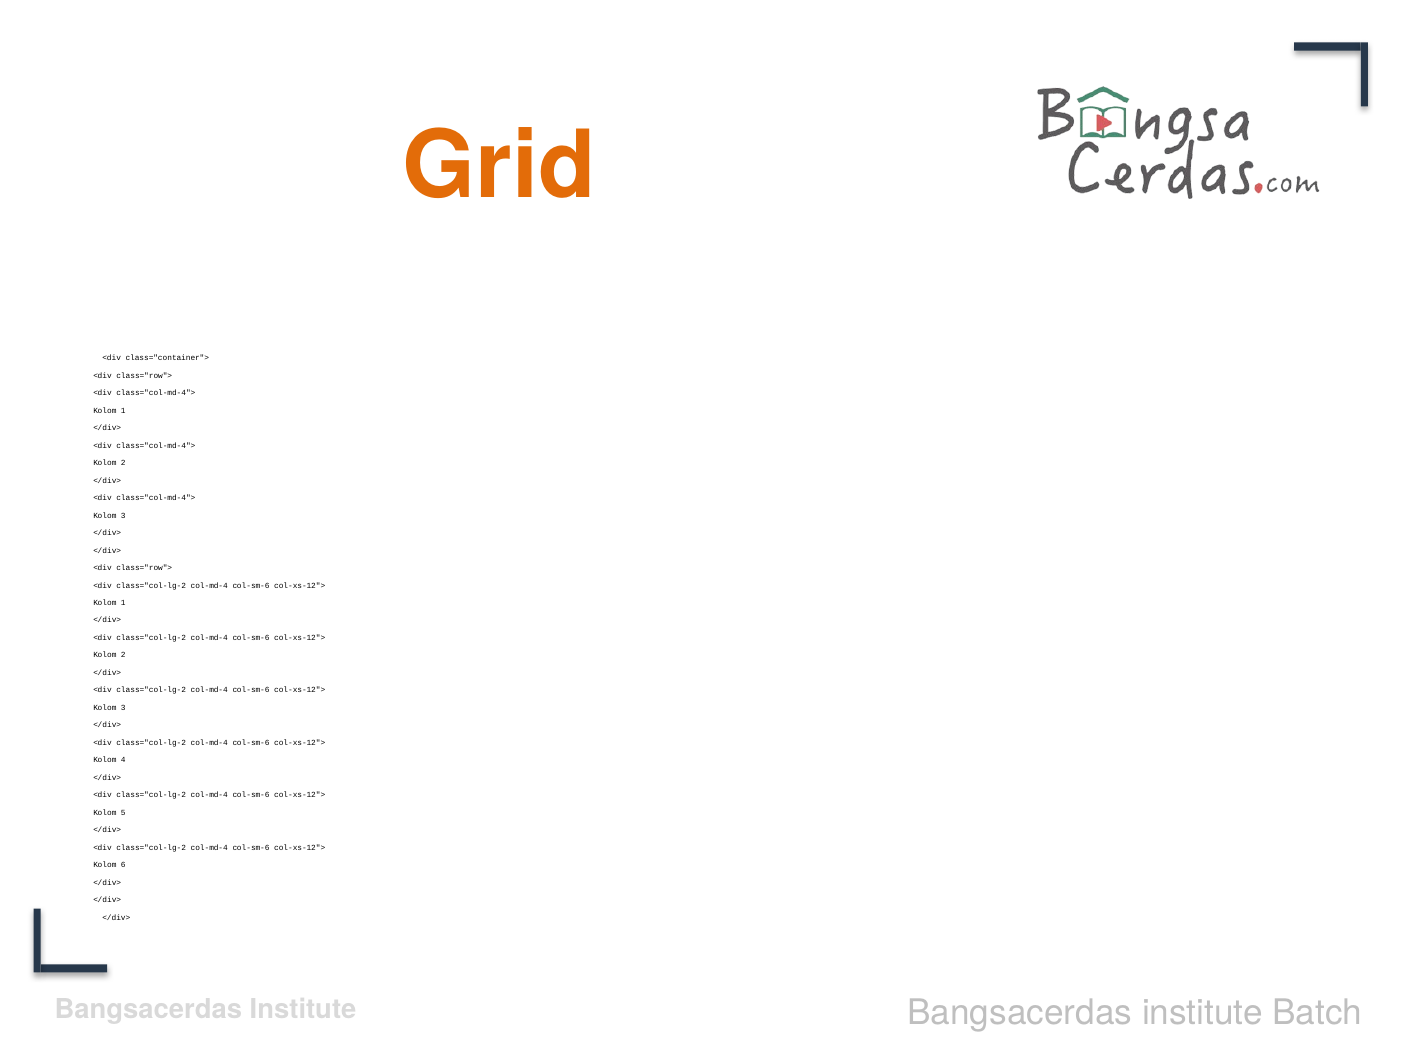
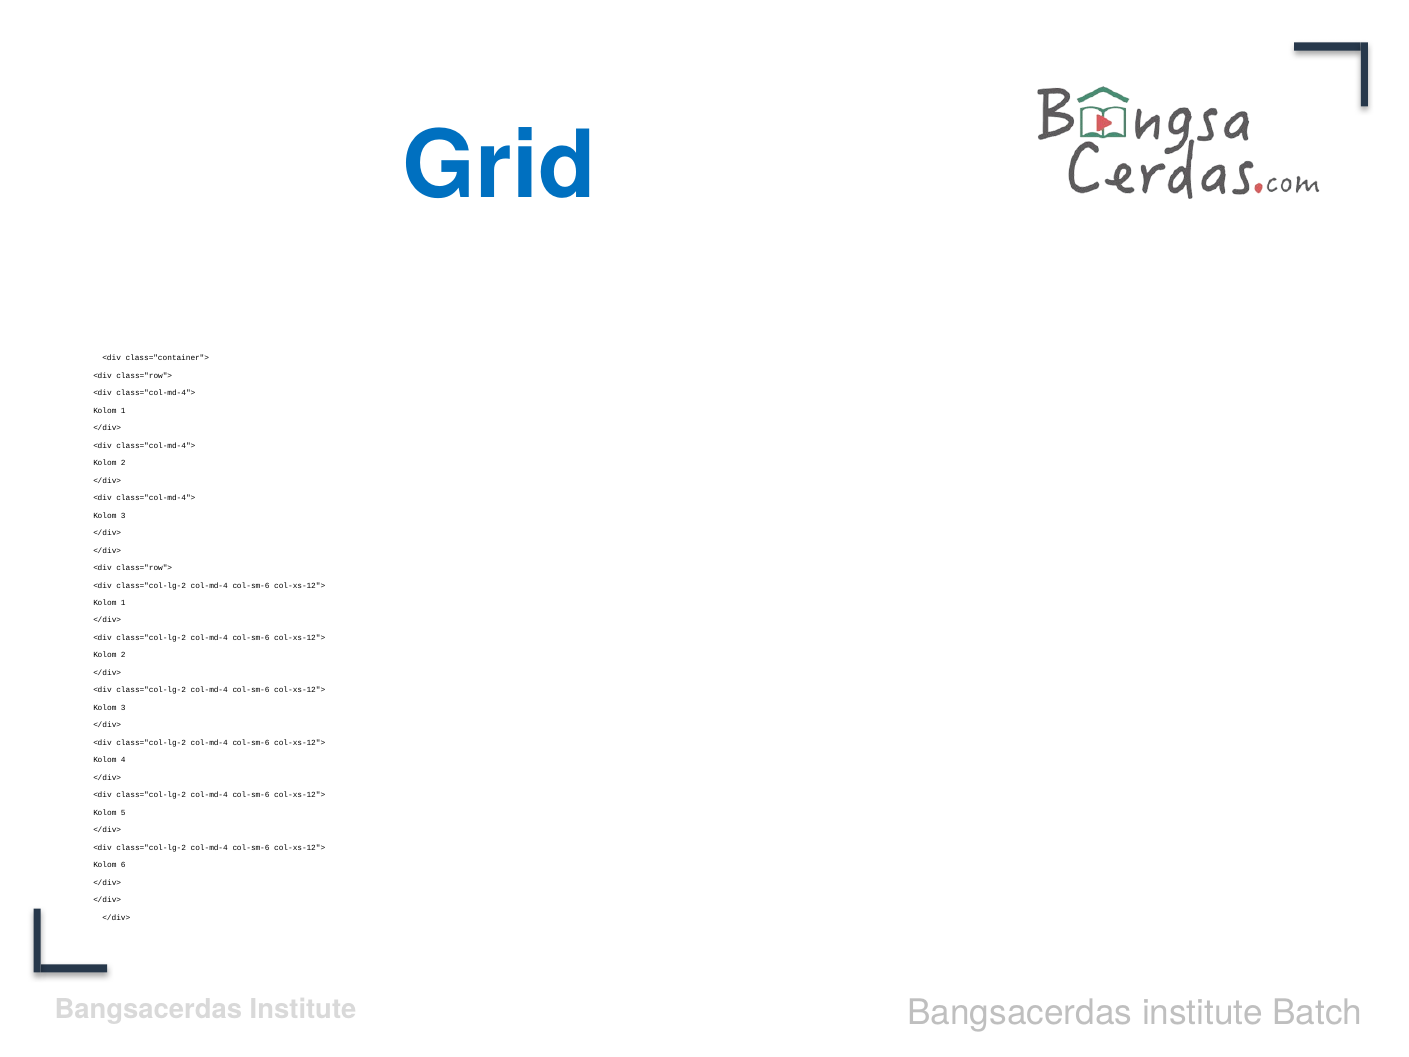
Grid colour: orange -> blue
